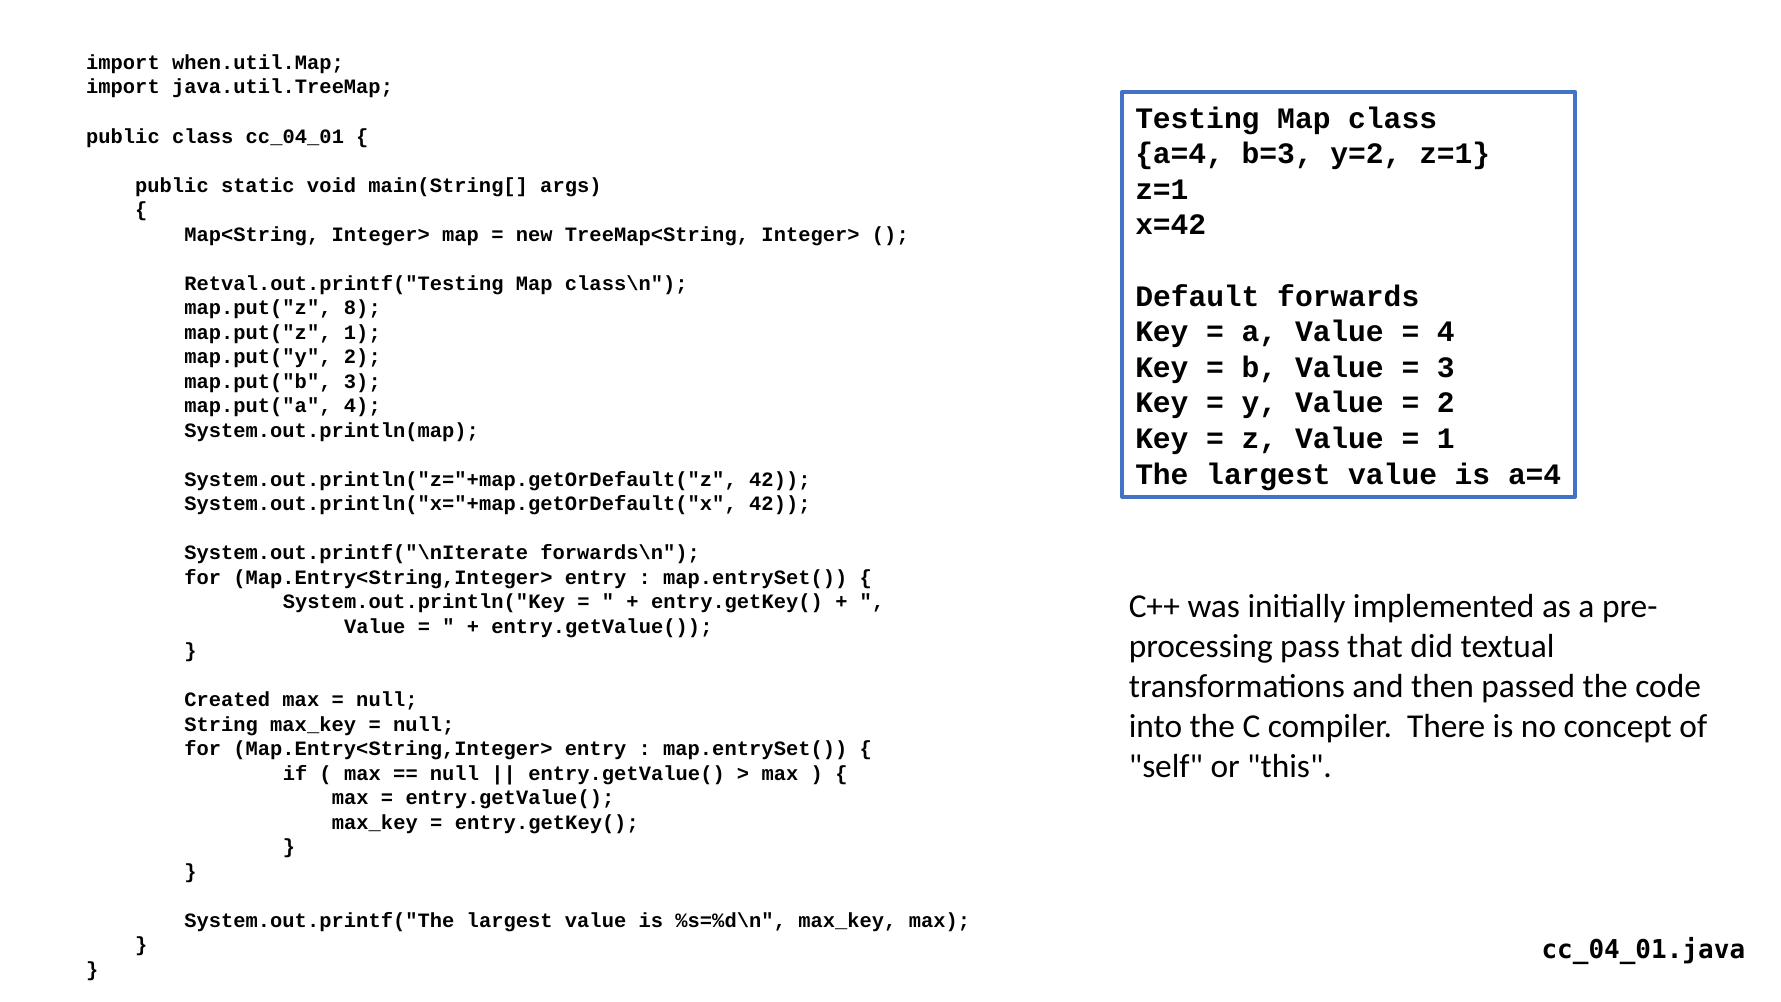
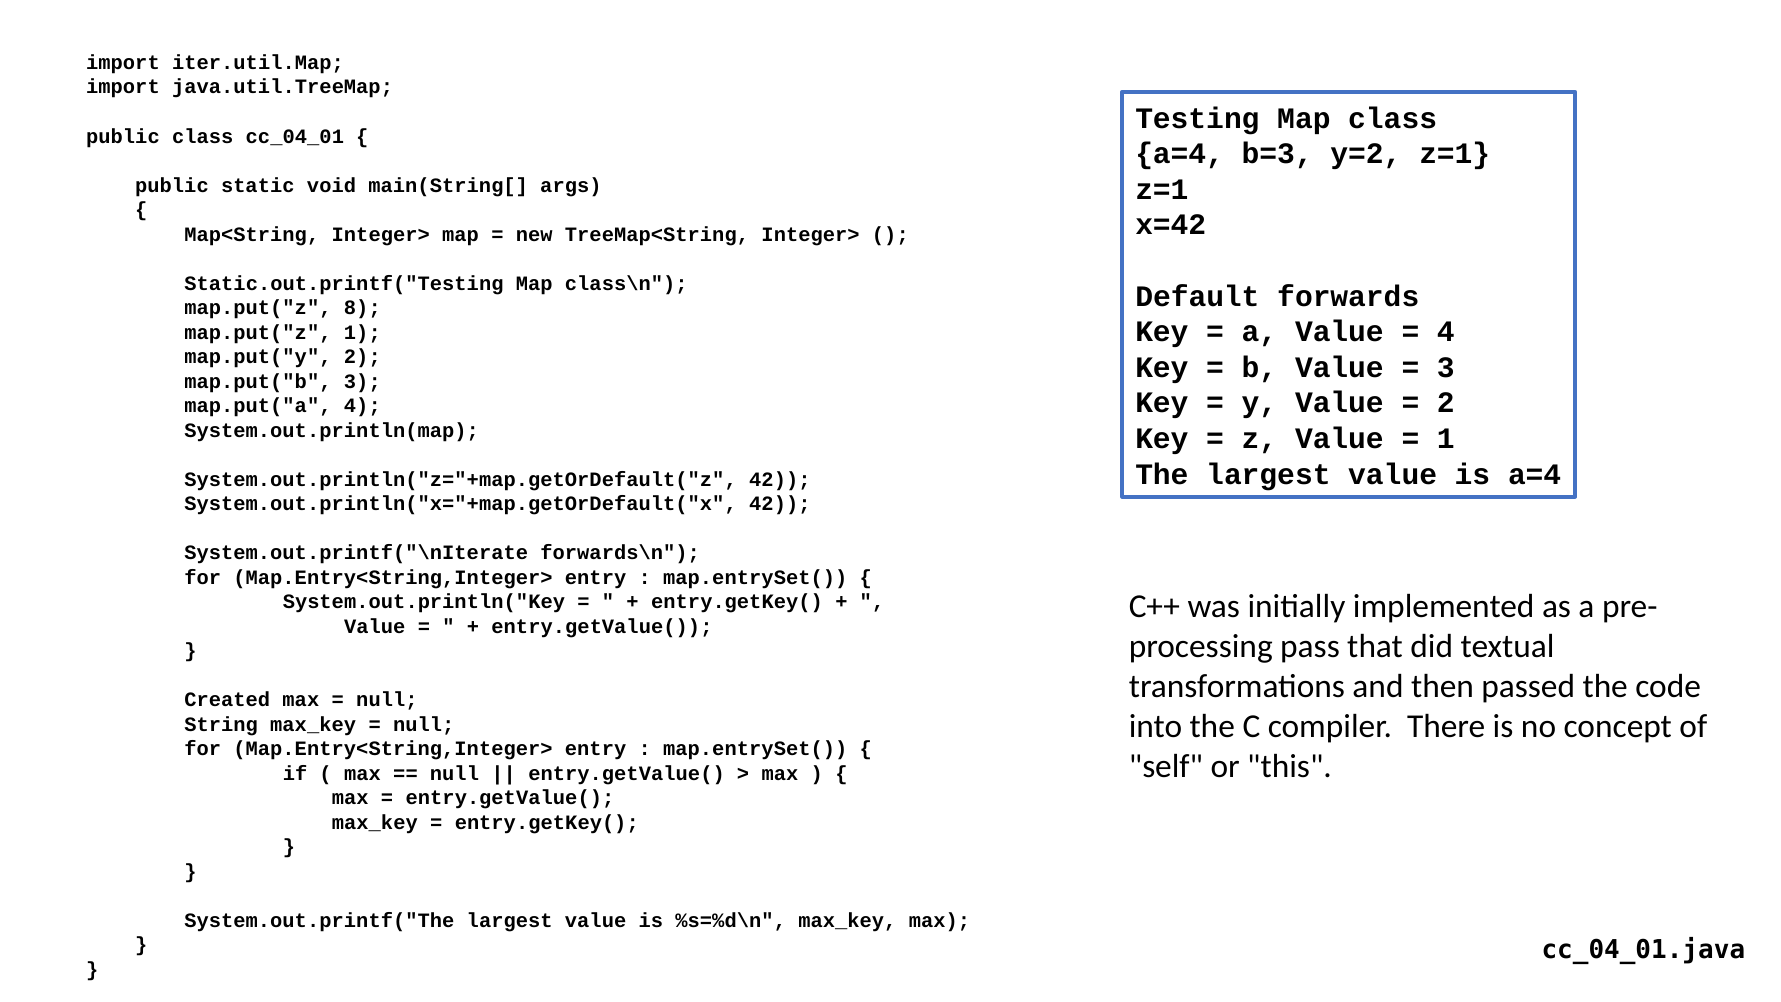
when.util.Map: when.util.Map -> iter.util.Map
Retval.out.printf("Testing: Retval.out.printf("Testing -> Static.out.printf("Testing
